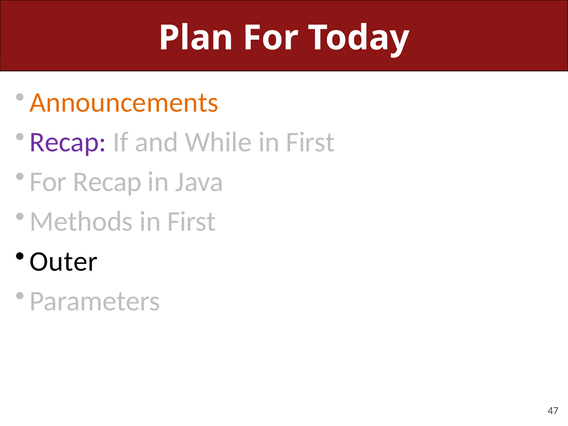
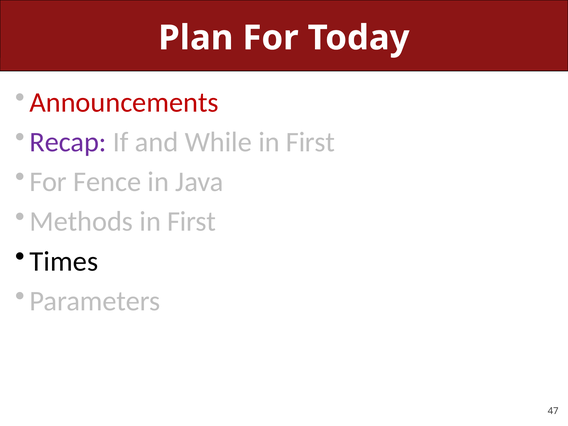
Announcements colour: orange -> red
For Recap: Recap -> Fence
Outer: Outer -> Times
